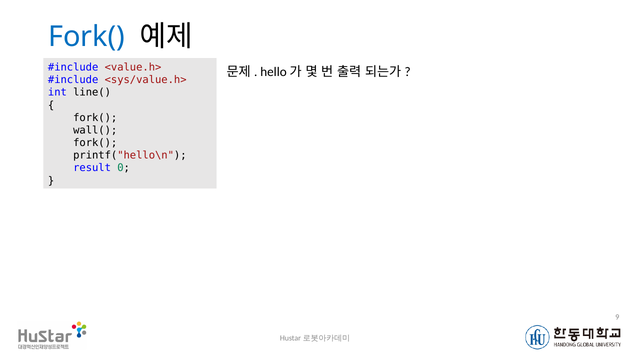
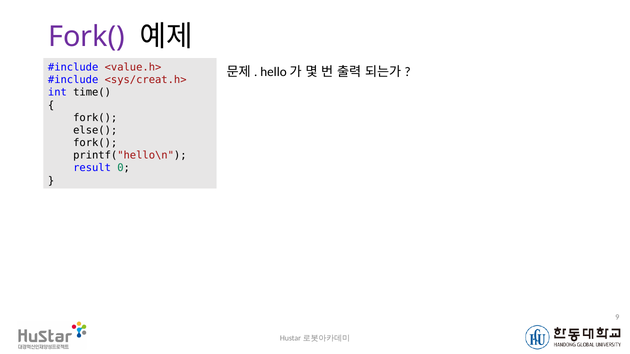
Fork( at (87, 37) colour: blue -> purple
<sys/value.h>: <sys/value.h> -> <sys/creat.h>
line(: line( -> time(
wall(: wall( -> else(
